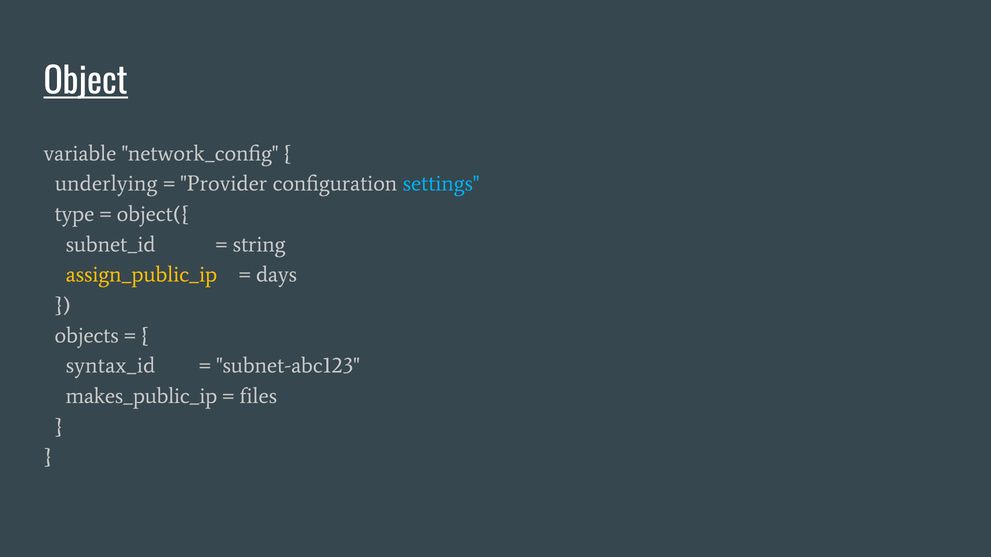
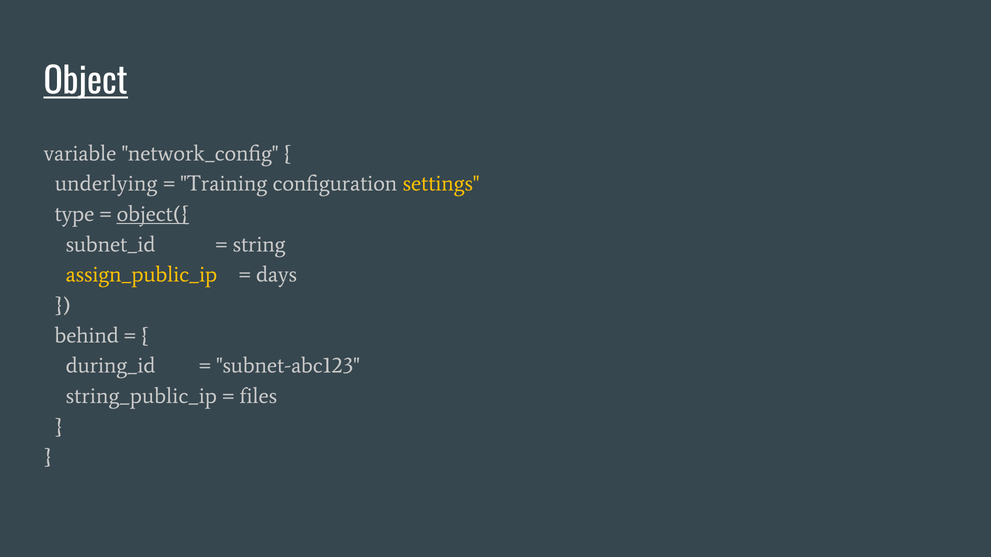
Provider: Provider -> Training
settings colour: light blue -> yellow
object({ underline: none -> present
objects: objects -> behind
syntax_id: syntax_id -> during_id
makes_public_ip: makes_public_ip -> string_public_ip
